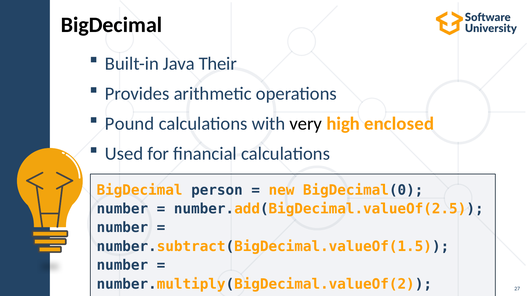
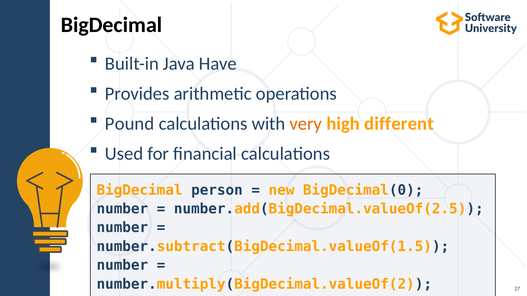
Their: Their -> Have
very colour: black -> orange
enclosed: enclosed -> different
